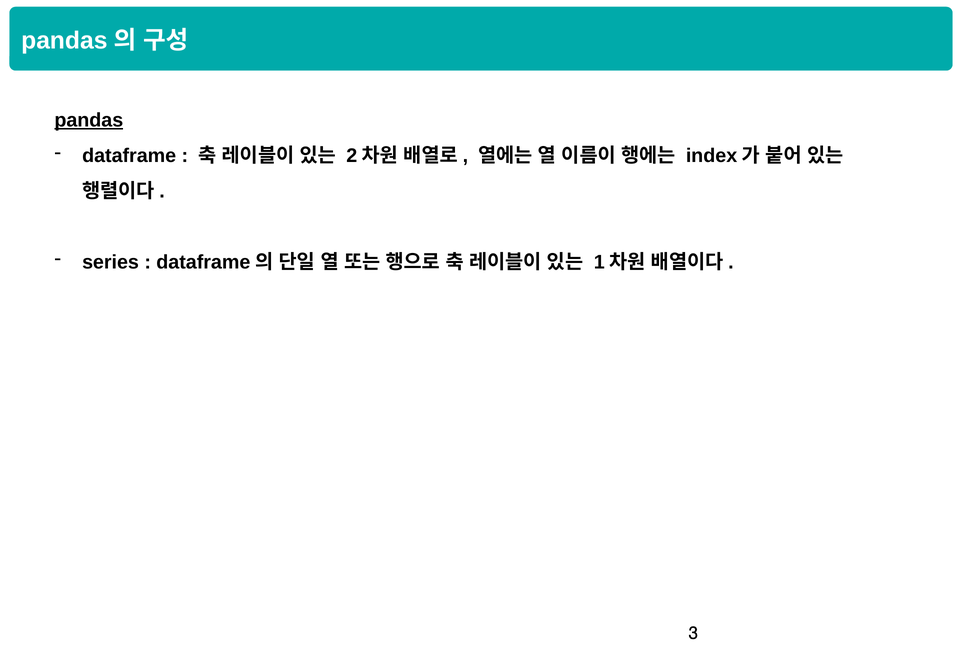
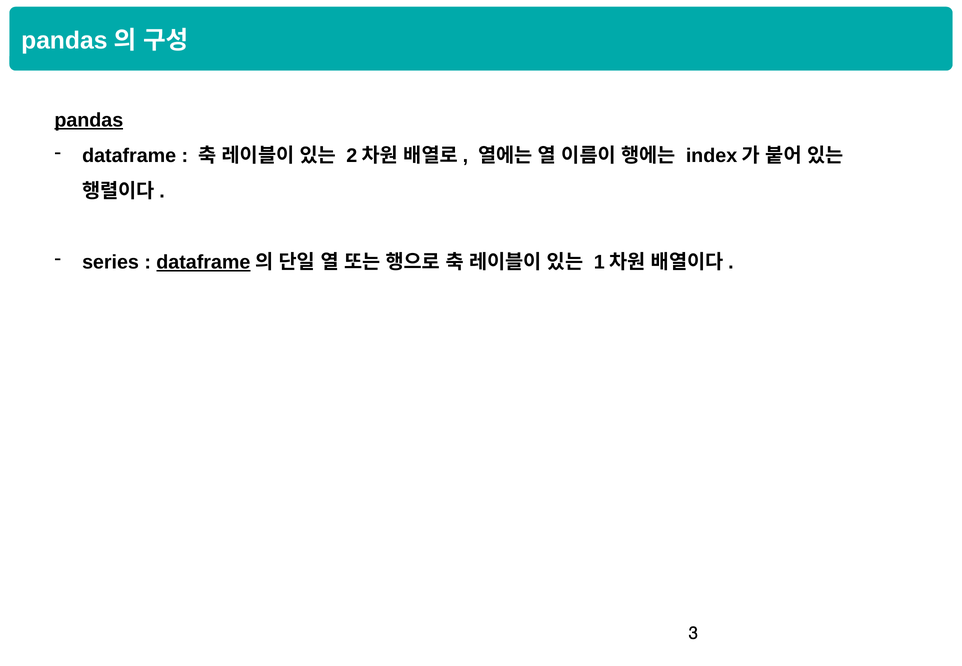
dataframe at (203, 262) underline: none -> present
